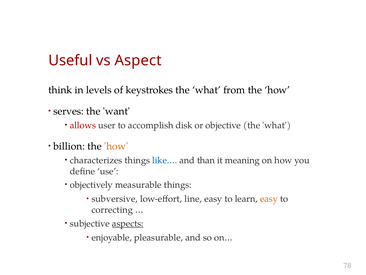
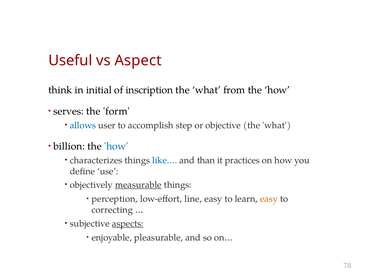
levels: levels -> initial
keystrokes: keystrokes -> inscription
want: want -> form
allows colour: red -> blue
disk: disk -> step
how at (116, 146) colour: orange -> blue
meaning: meaning -> practices
measurable underline: none -> present
subversive: subversive -> perception
